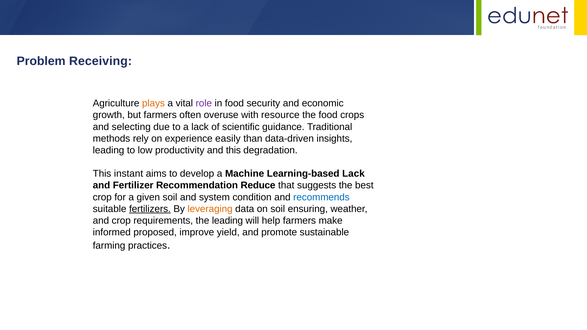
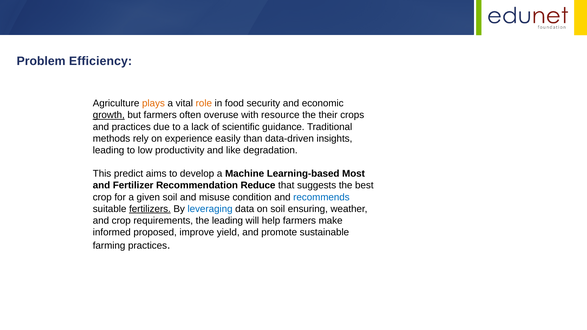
Receiving: Receiving -> Efficiency
role colour: purple -> orange
growth underline: none -> present
the food: food -> their
and selecting: selecting -> practices
and this: this -> like
instant: instant -> predict
Learning-based Lack: Lack -> Most
system: system -> misuse
leveraging colour: orange -> blue
